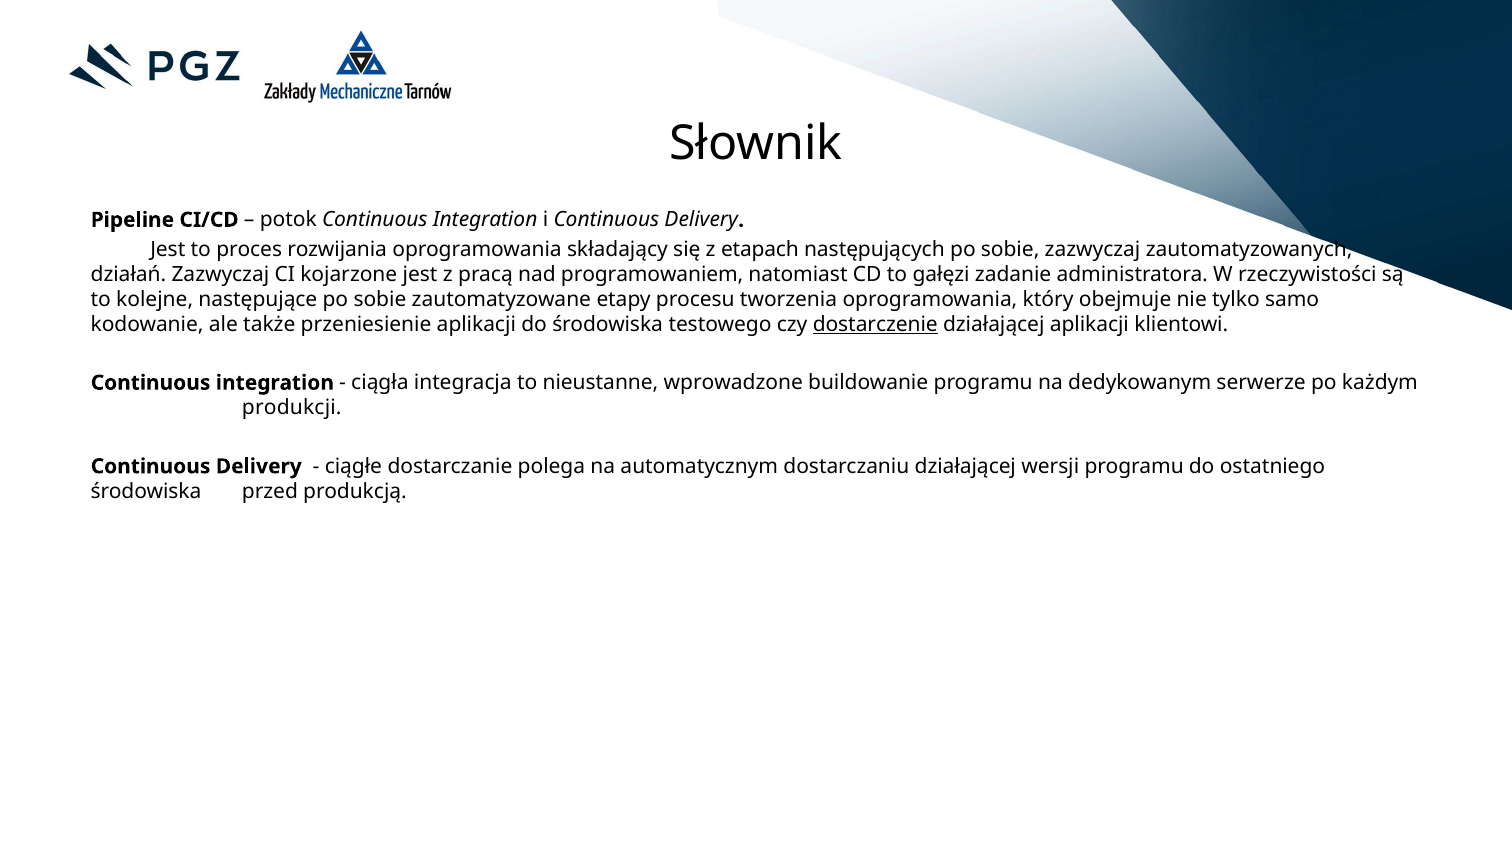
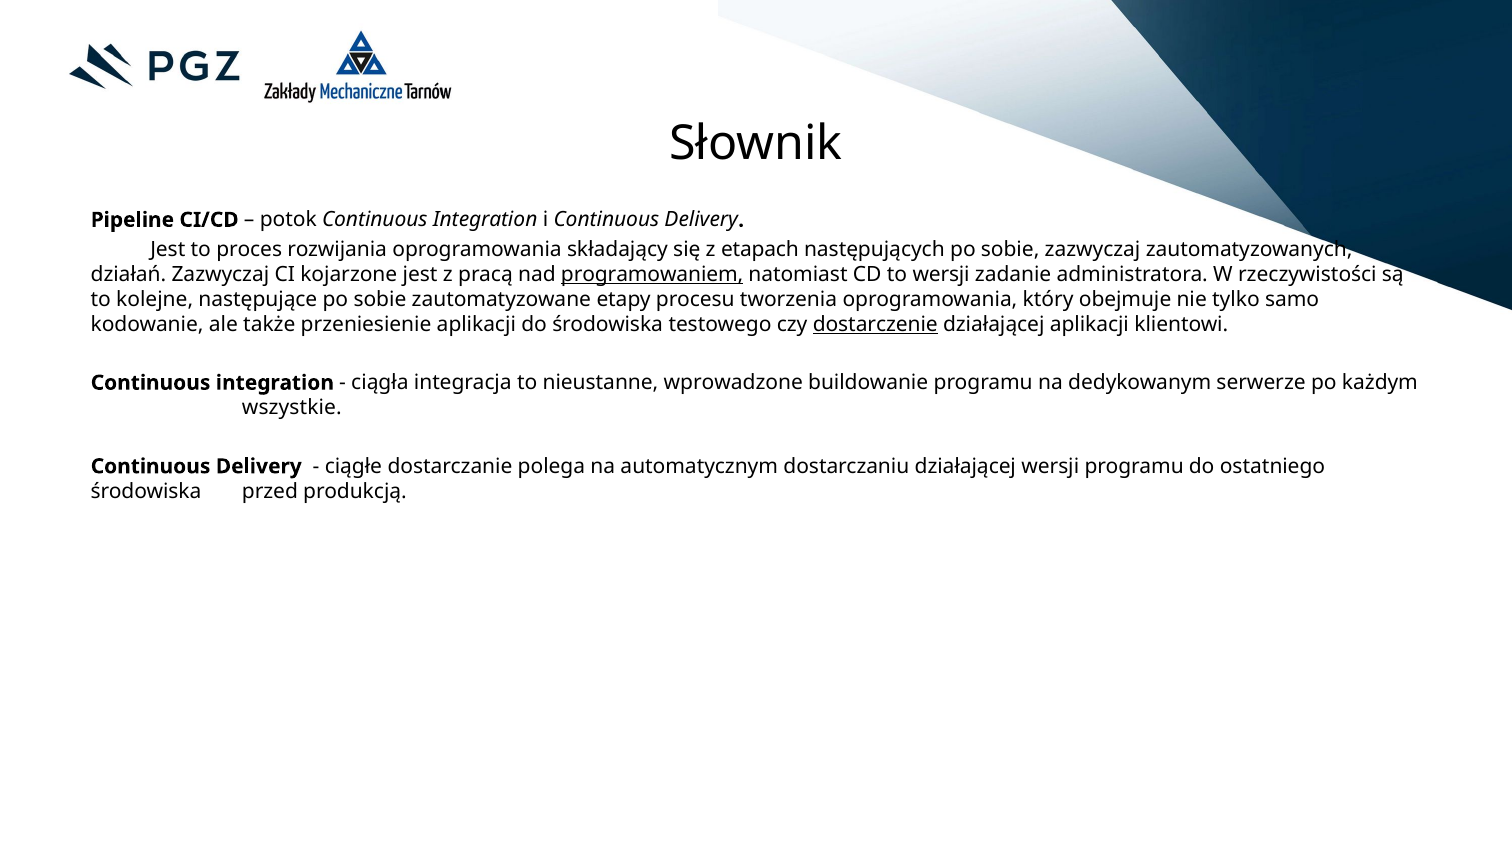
programowaniem underline: none -> present
to gałęzi: gałęzi -> wersji
produkcji: produkcji -> wszystkie
